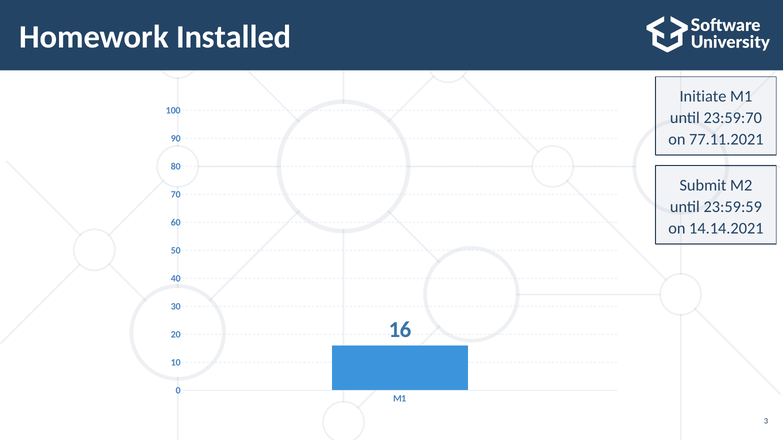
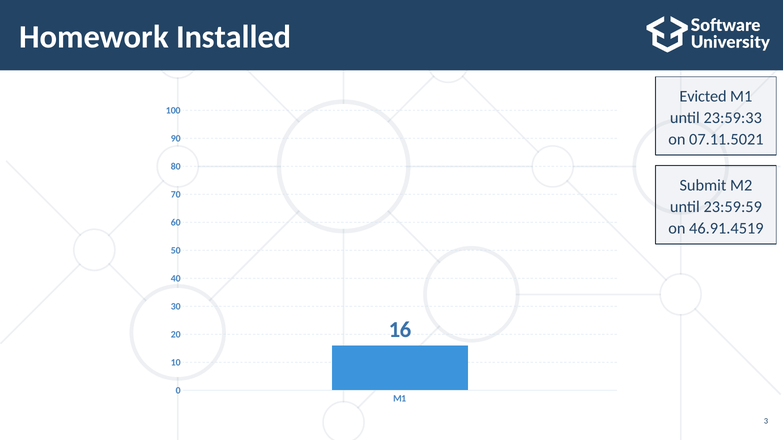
Initiate: Initiate -> Evicted
23:59:70: 23:59:70 -> 23:59:33
77.11.2021: 77.11.2021 -> 07.11.5021
14.14.2021: 14.14.2021 -> 46.91.4519
